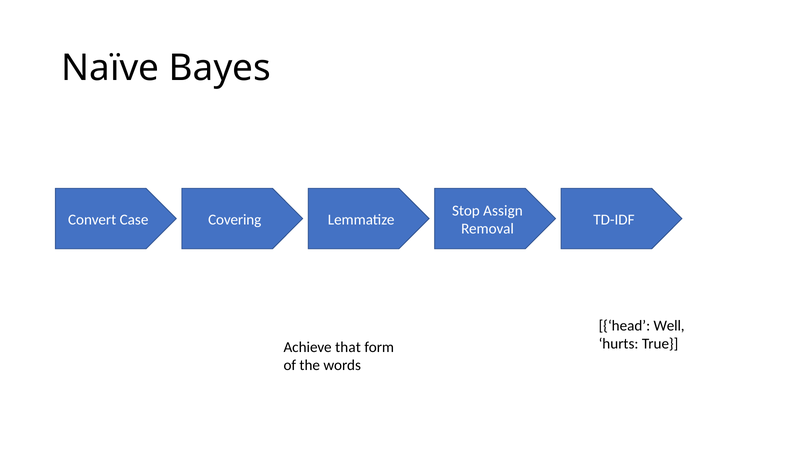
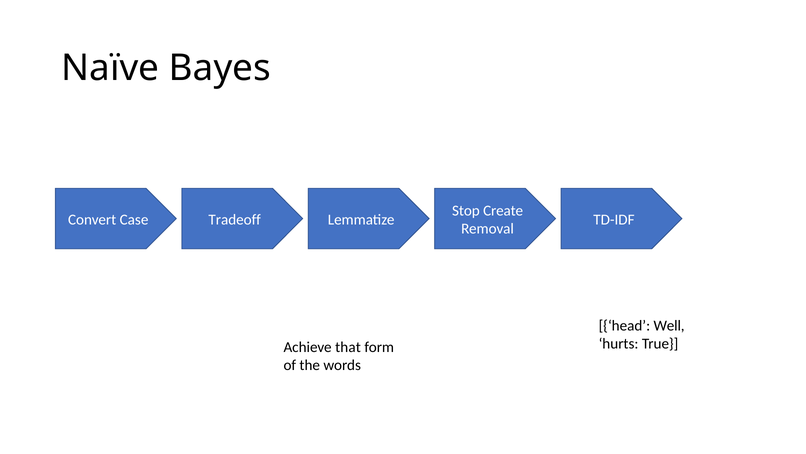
Assign: Assign -> Create
Covering: Covering -> Tradeoff
